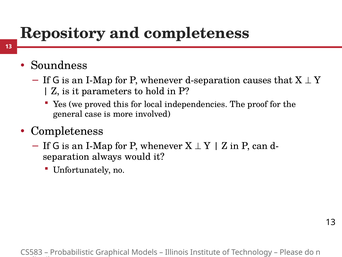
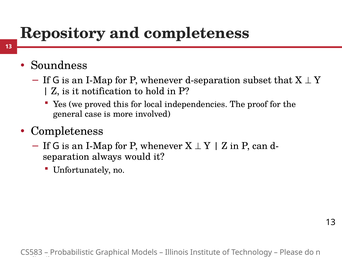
causes: causes -> subset
parameters: parameters -> notification
